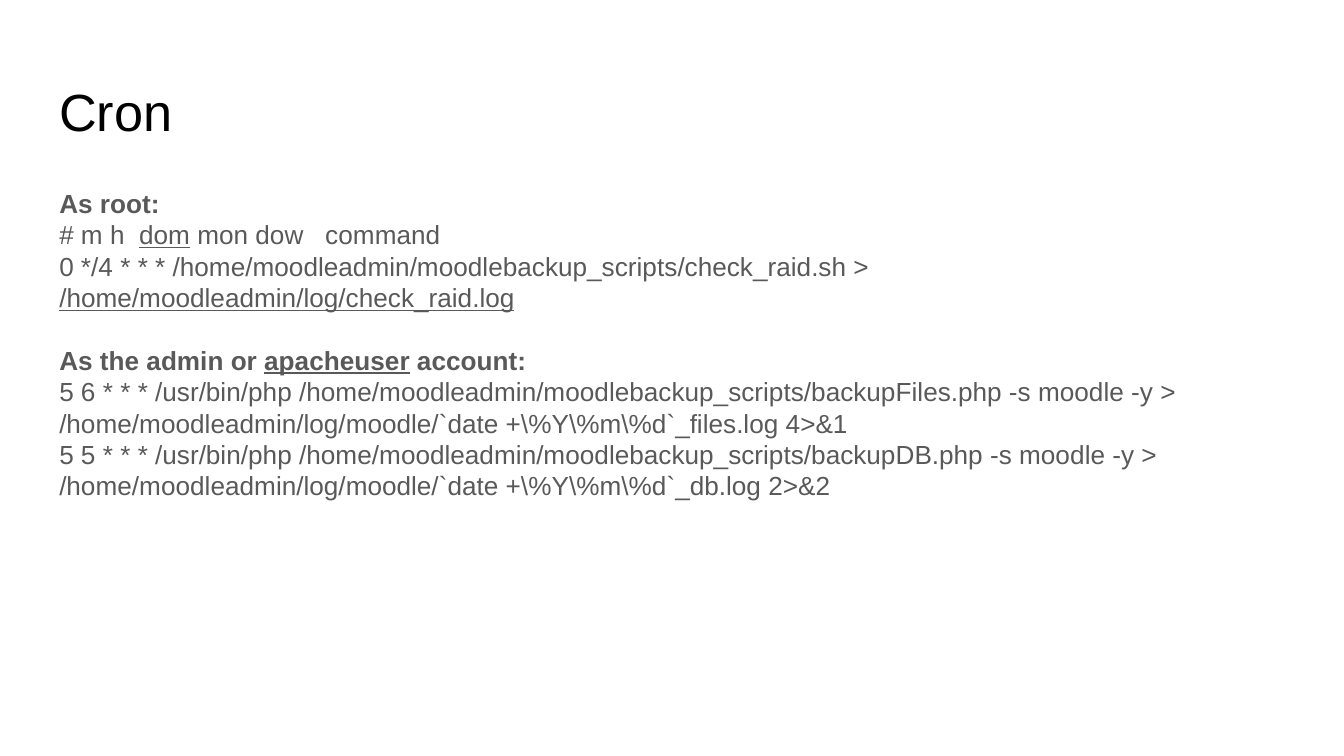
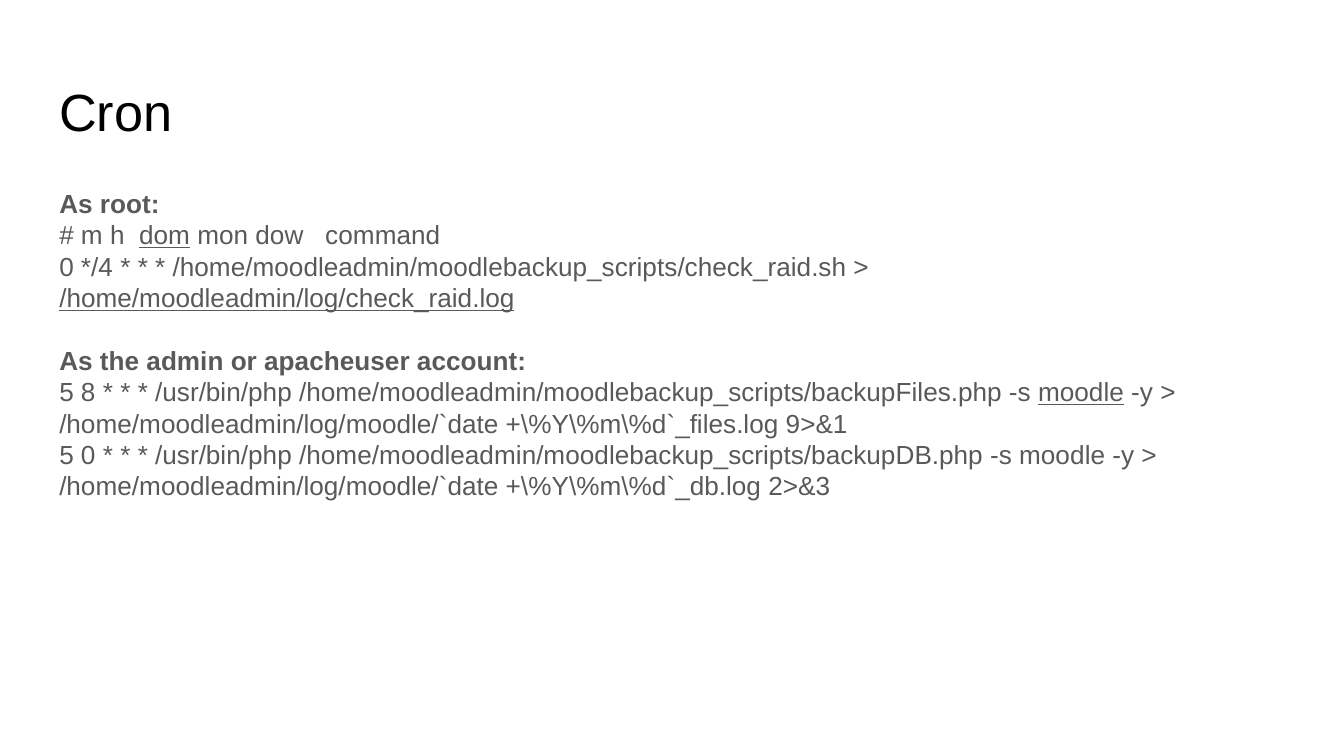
apacheuser underline: present -> none
6: 6 -> 8
moodle at (1081, 393) underline: none -> present
4>&1: 4>&1 -> 9>&1
5 5: 5 -> 0
2>&2: 2>&2 -> 2>&3
